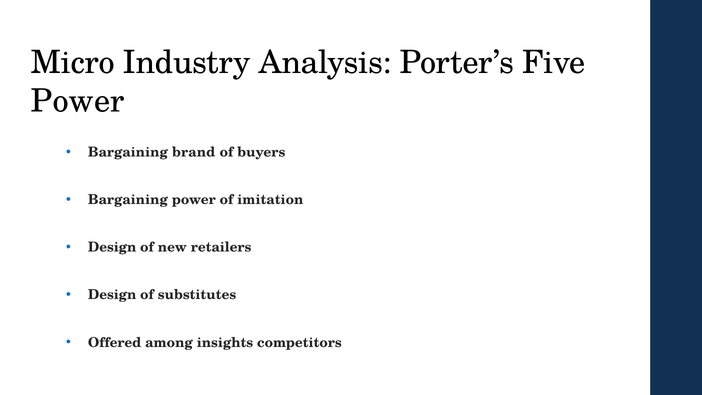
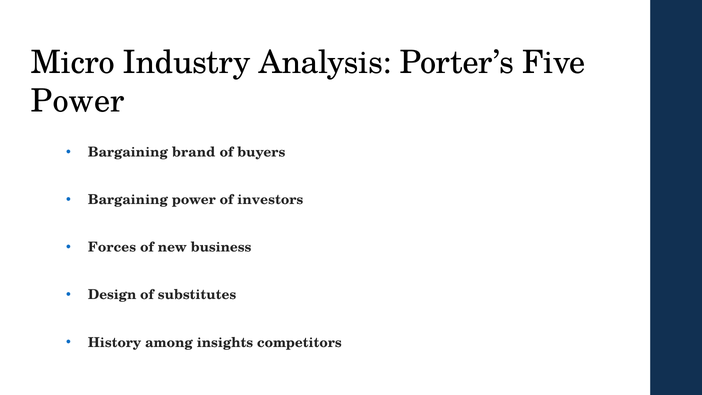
imitation: imitation -> investors
Design at (112, 247): Design -> Forces
retailers: retailers -> business
Offered: Offered -> History
